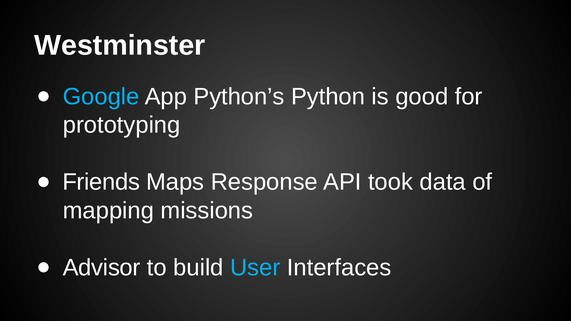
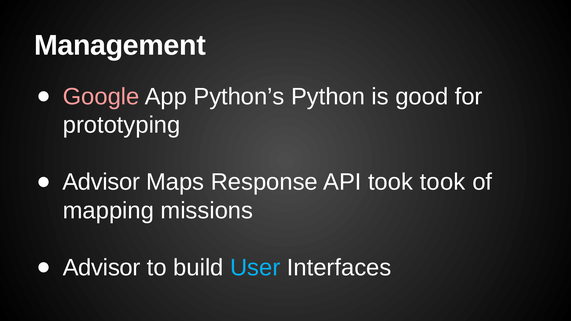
Westminster: Westminster -> Management
Google colour: light blue -> pink
Friends at (101, 182): Friends -> Advisor
took data: data -> took
